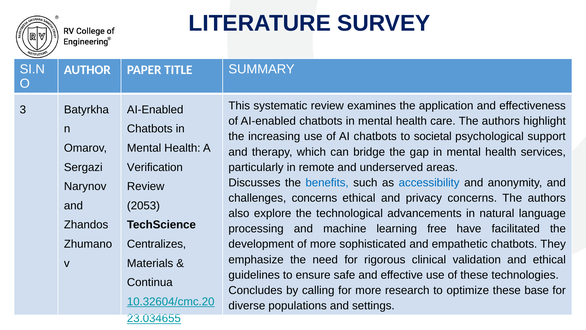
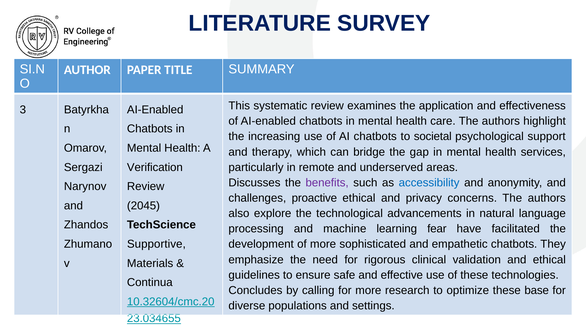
benefits colour: blue -> purple
challenges concerns: concerns -> proactive
2053: 2053 -> 2045
free: free -> fear
Centralizes: Centralizes -> Supportive
